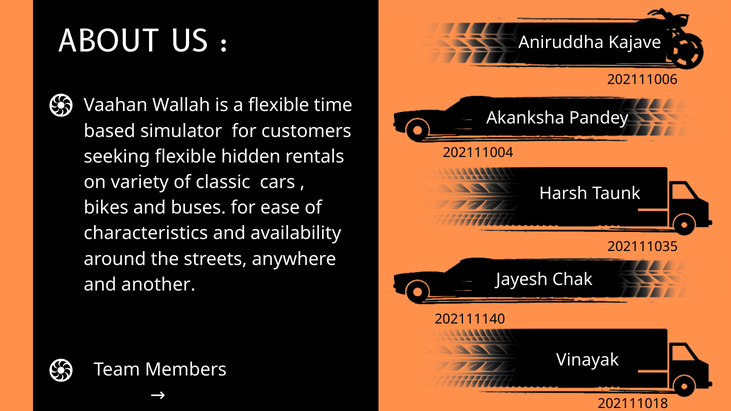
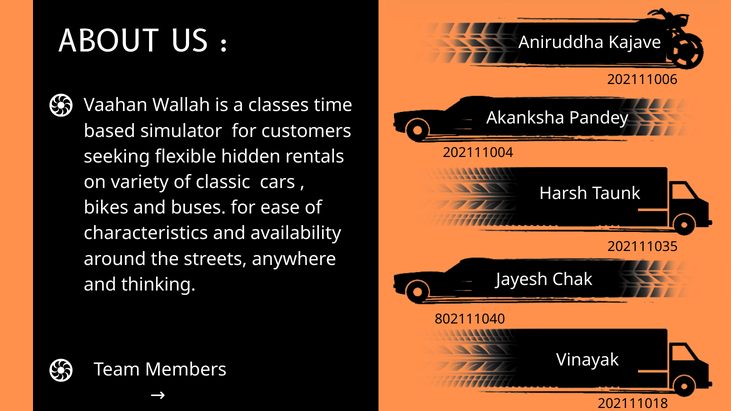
a flexible: flexible -> classes
another: another -> thinking
202111140: 202111140 -> 802111040
